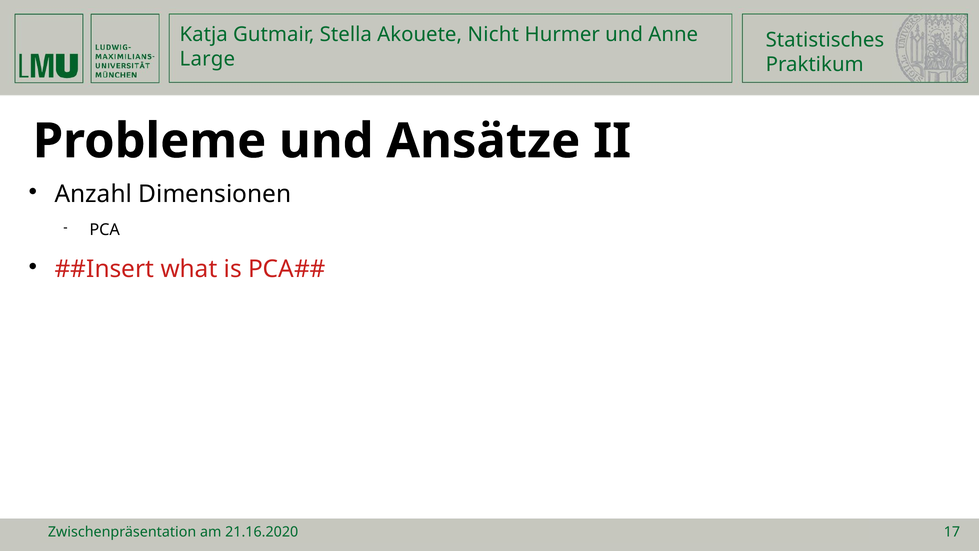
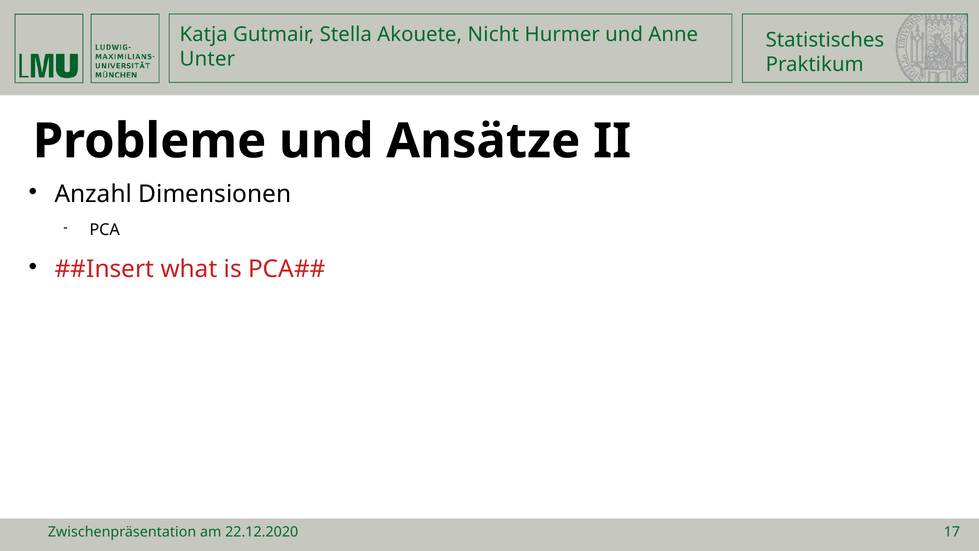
Large: Large -> Unter
21.16.2020: 21.16.2020 -> 22.12.2020
